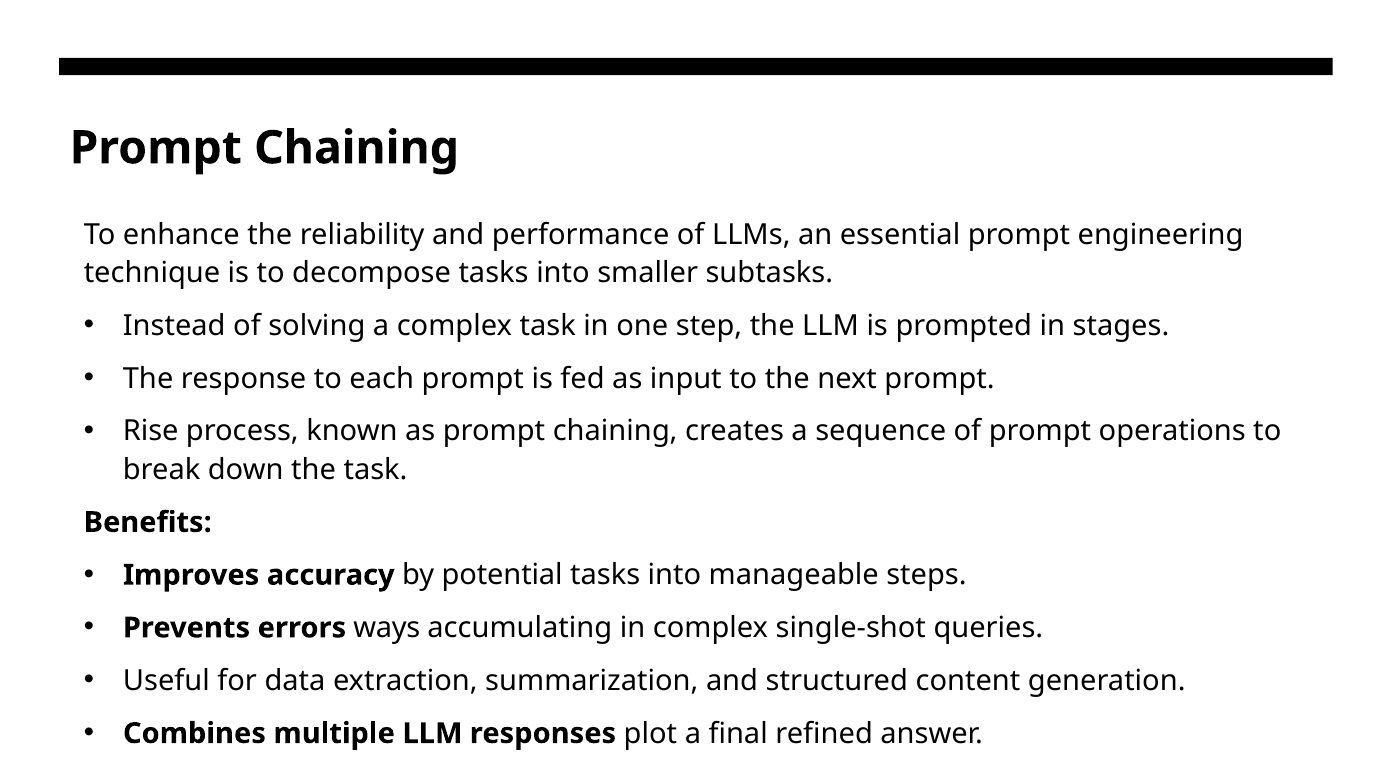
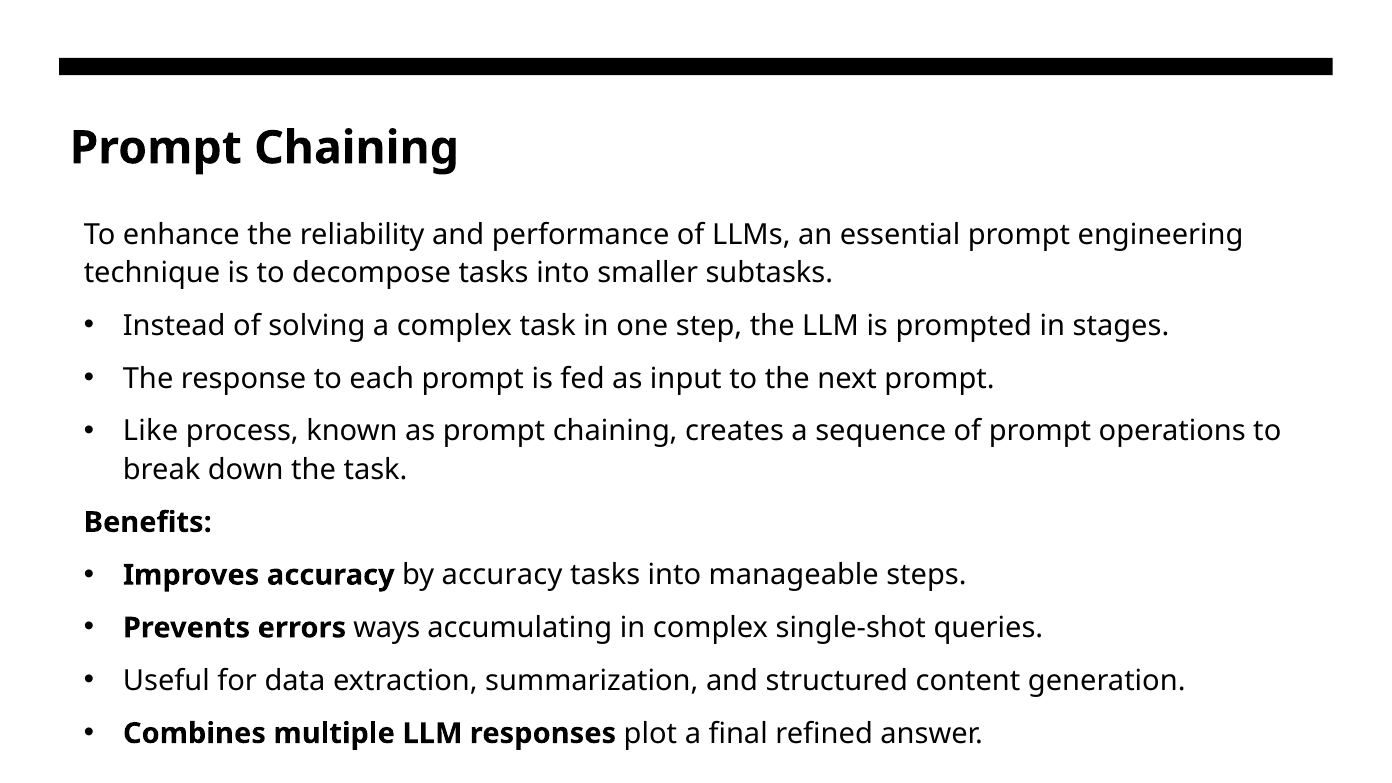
Rise: Rise -> Like
by potential: potential -> accuracy
